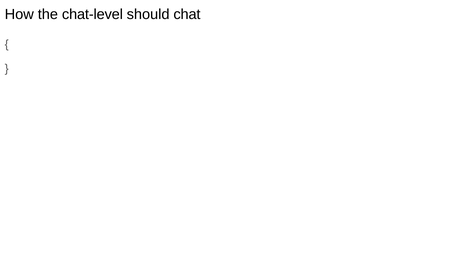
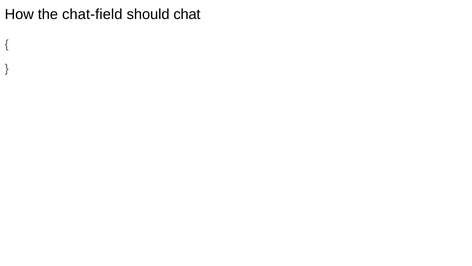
chat-level: chat-level -> chat-field
